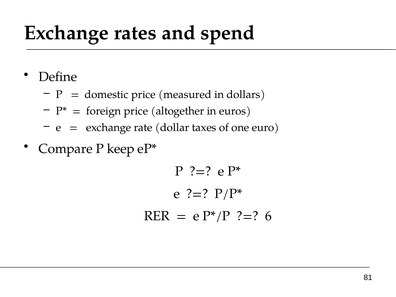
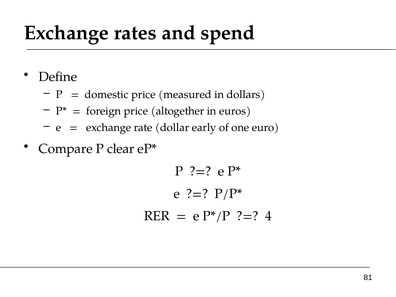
taxes: taxes -> early
keep: keep -> clear
6: 6 -> 4
